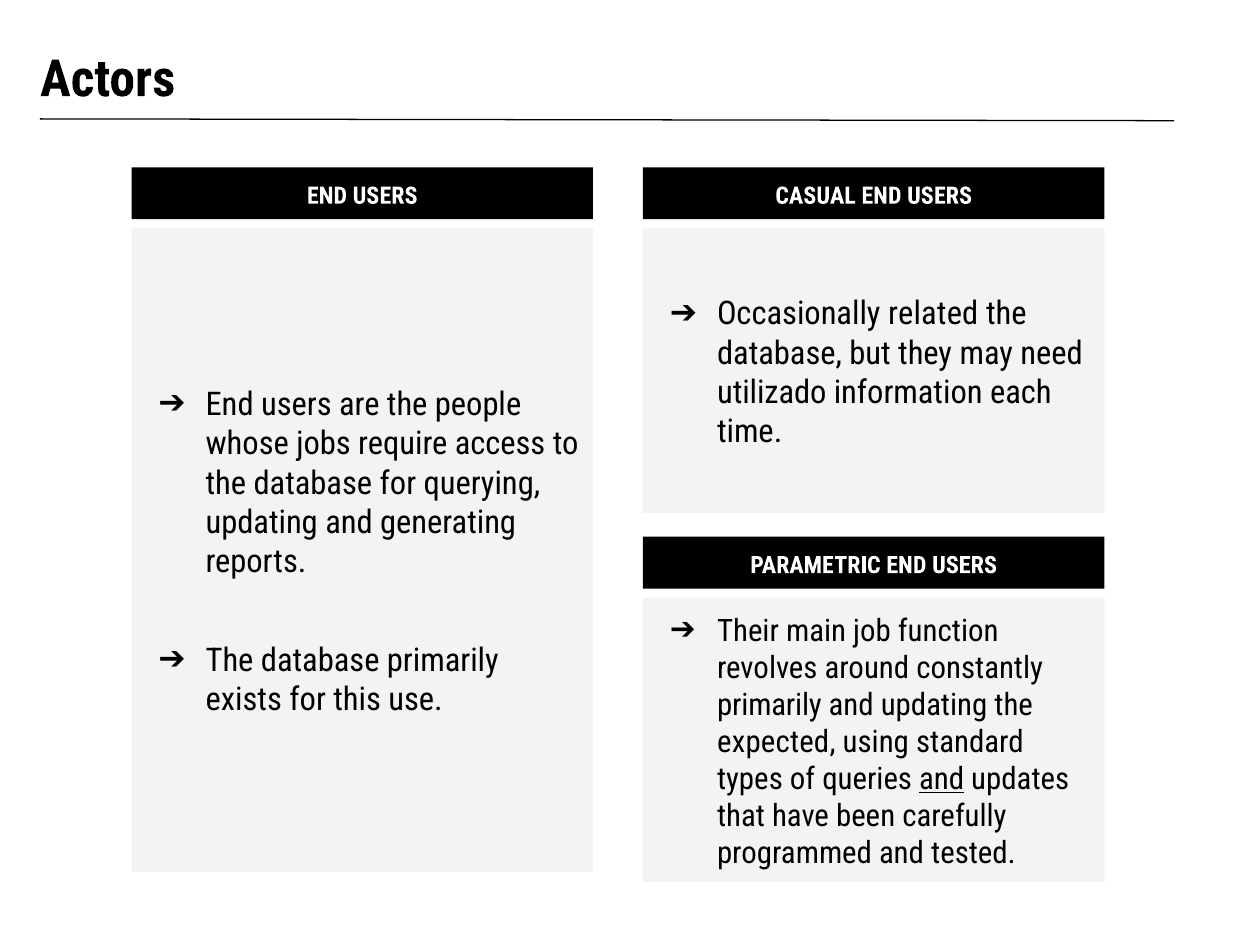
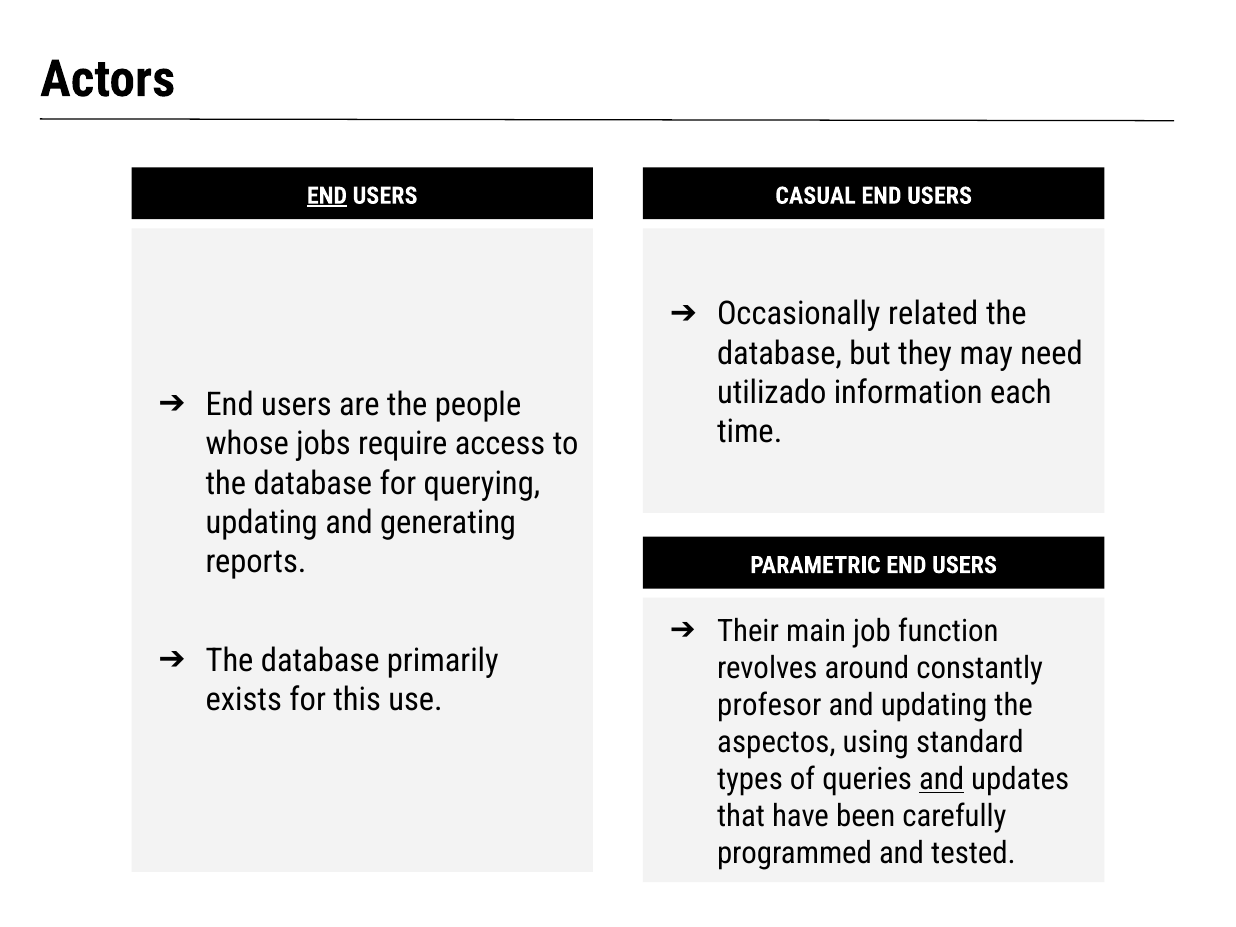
END at (327, 196) underline: none -> present
primarily at (769, 705): primarily -> profesor
expected: expected -> aspectos
